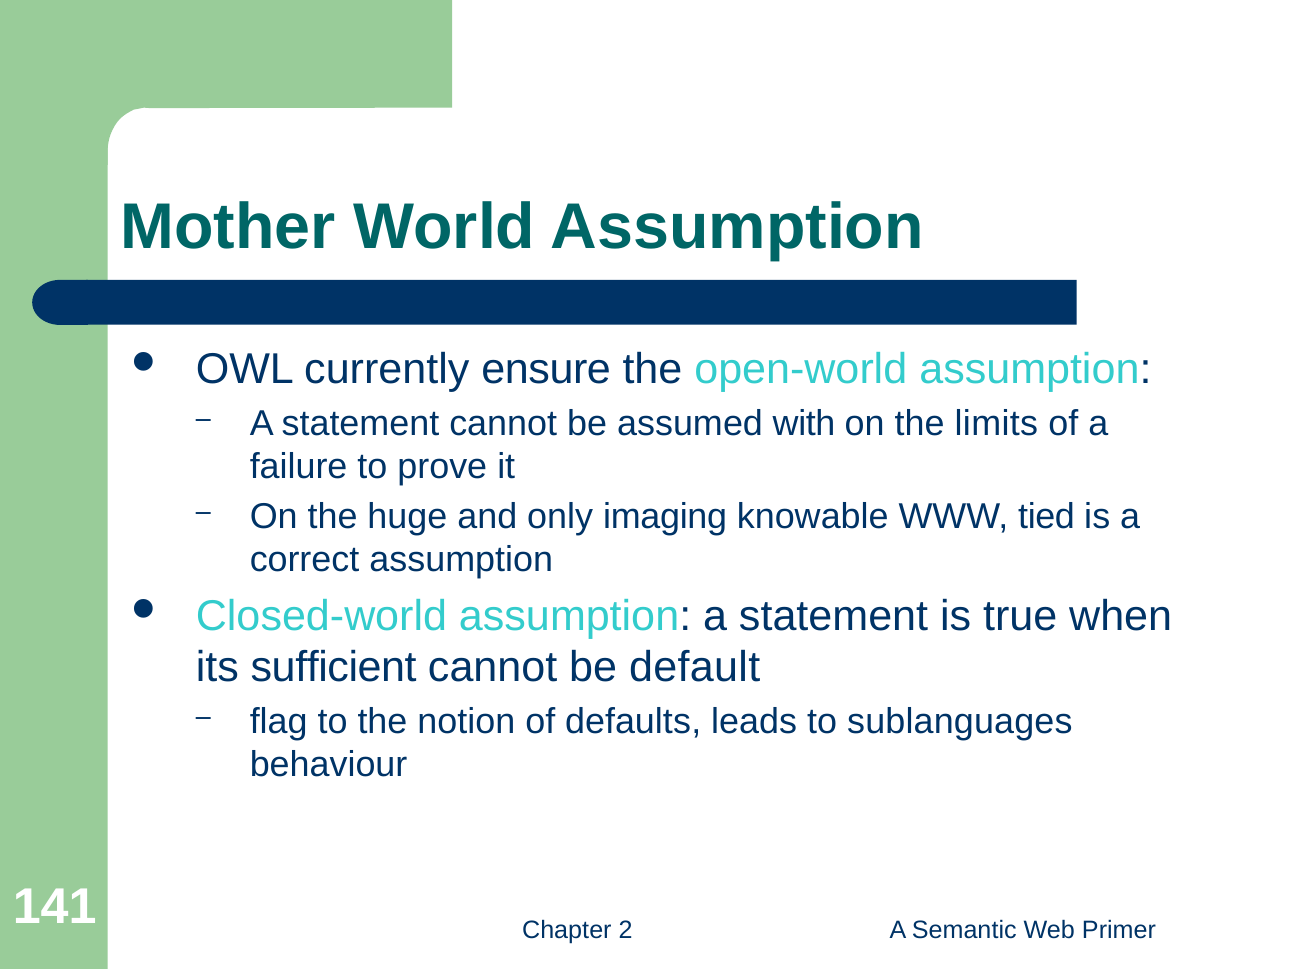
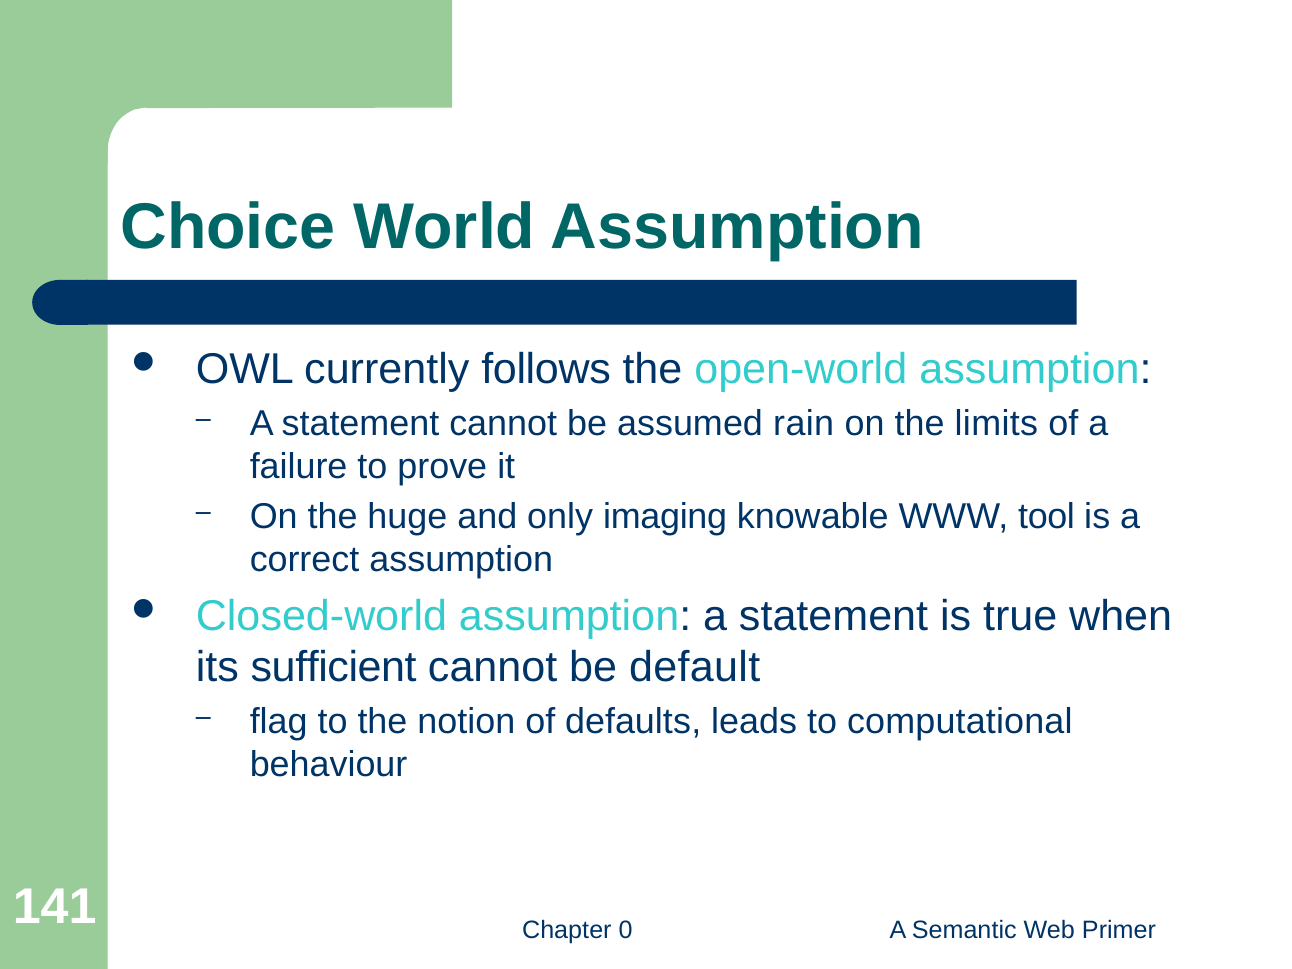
Mother: Mother -> Choice
ensure: ensure -> follows
with: with -> rain
tied: tied -> tool
sublanguages: sublanguages -> computational
2: 2 -> 0
